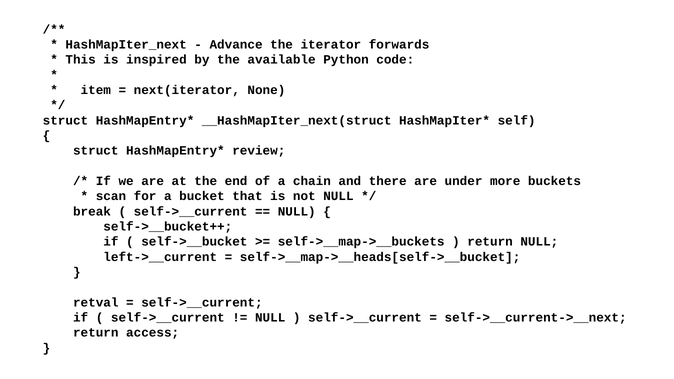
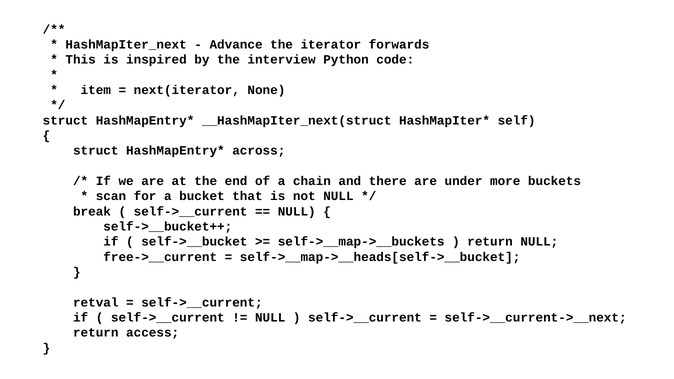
available: available -> interview
review: review -> across
left->__current: left->__current -> free->__current
